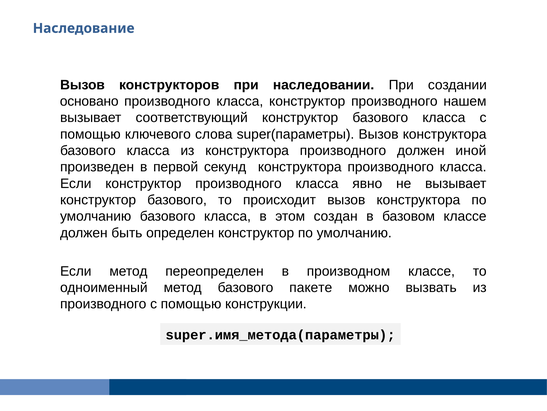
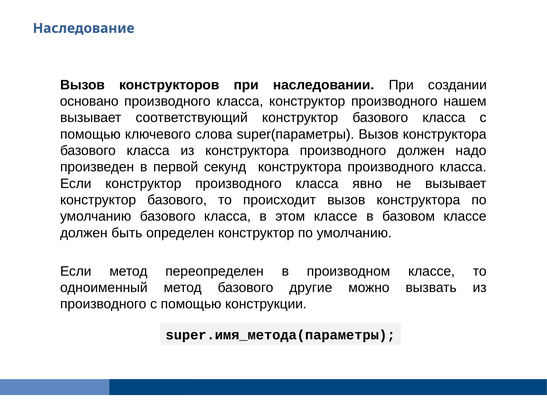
иной: иной -> надо
этом создан: создан -> классе
пакете: пакете -> другие
